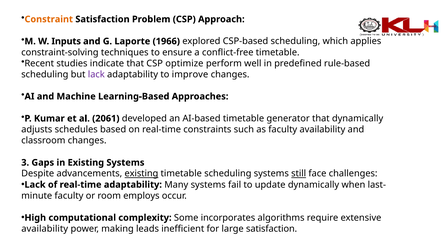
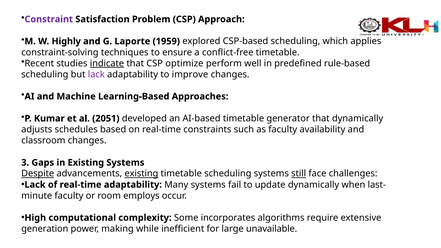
Constraint colour: orange -> purple
Inputs: Inputs -> Highly
1966: 1966 -> 1959
indicate underline: none -> present
2061: 2061 -> 2051
Despite underline: none -> present
availability at (45, 229): availability -> generation
leads: leads -> while
large satisfaction: satisfaction -> unavailable
